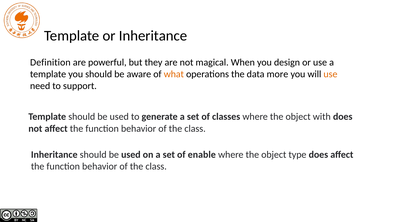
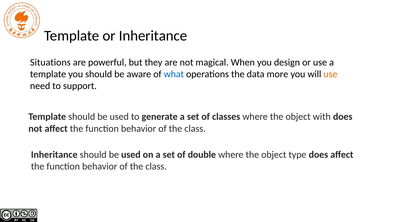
Definition: Definition -> Situations
what colour: orange -> blue
enable: enable -> double
